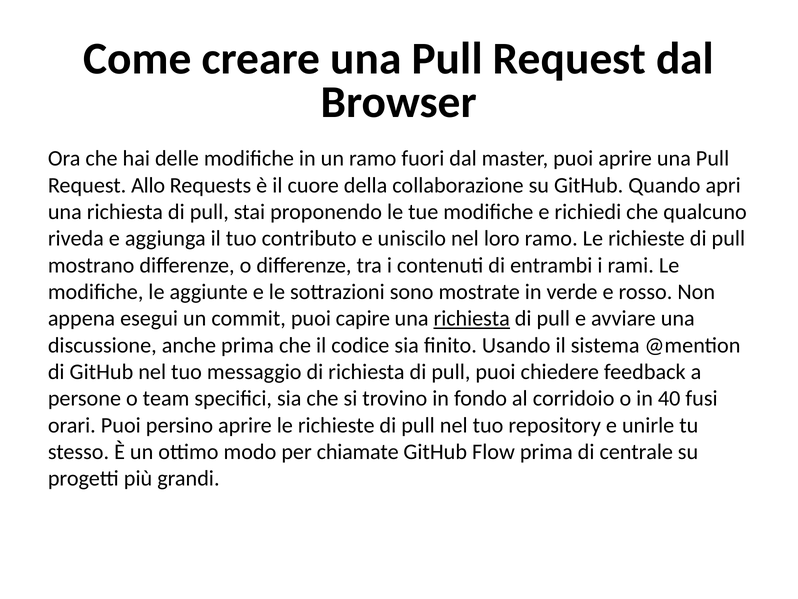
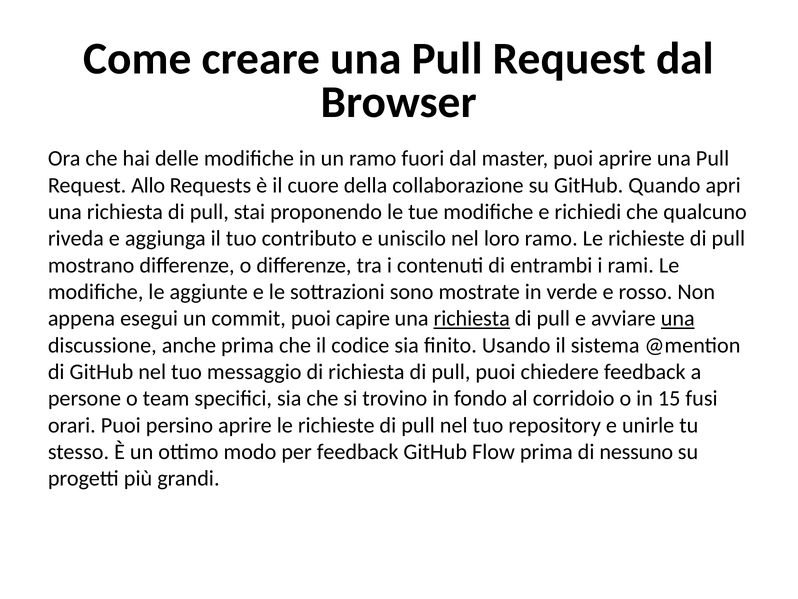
una at (678, 318) underline: none -> present
40: 40 -> 15
per chiamate: chiamate -> feedback
centrale: centrale -> nessuno
